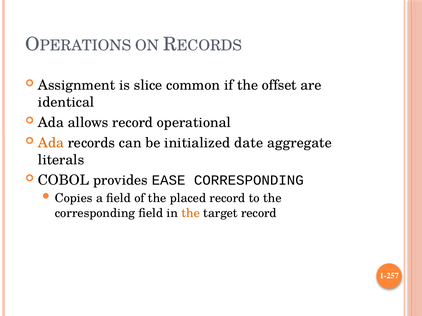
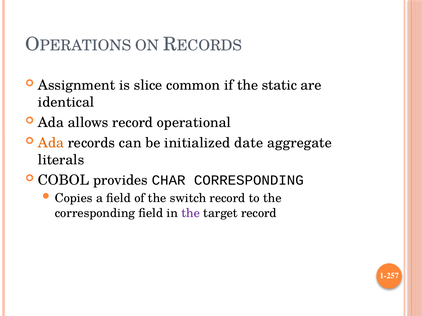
offset: offset -> static
EASE: EASE -> CHAR
placed: placed -> switch
the at (191, 213) colour: orange -> purple
